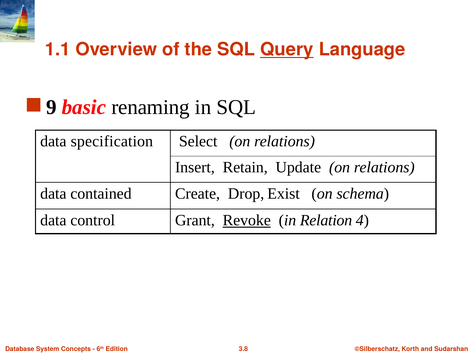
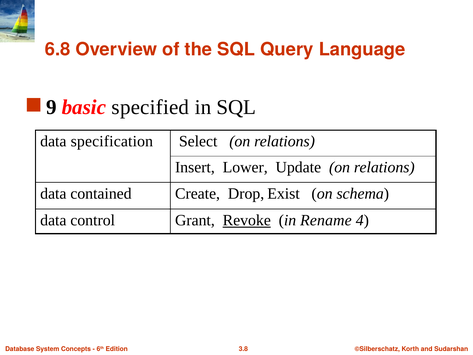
1.1: 1.1 -> 6.8
Query underline: present -> none
renaming: renaming -> specified
Retain: Retain -> Lower
Relation: Relation -> Rename
